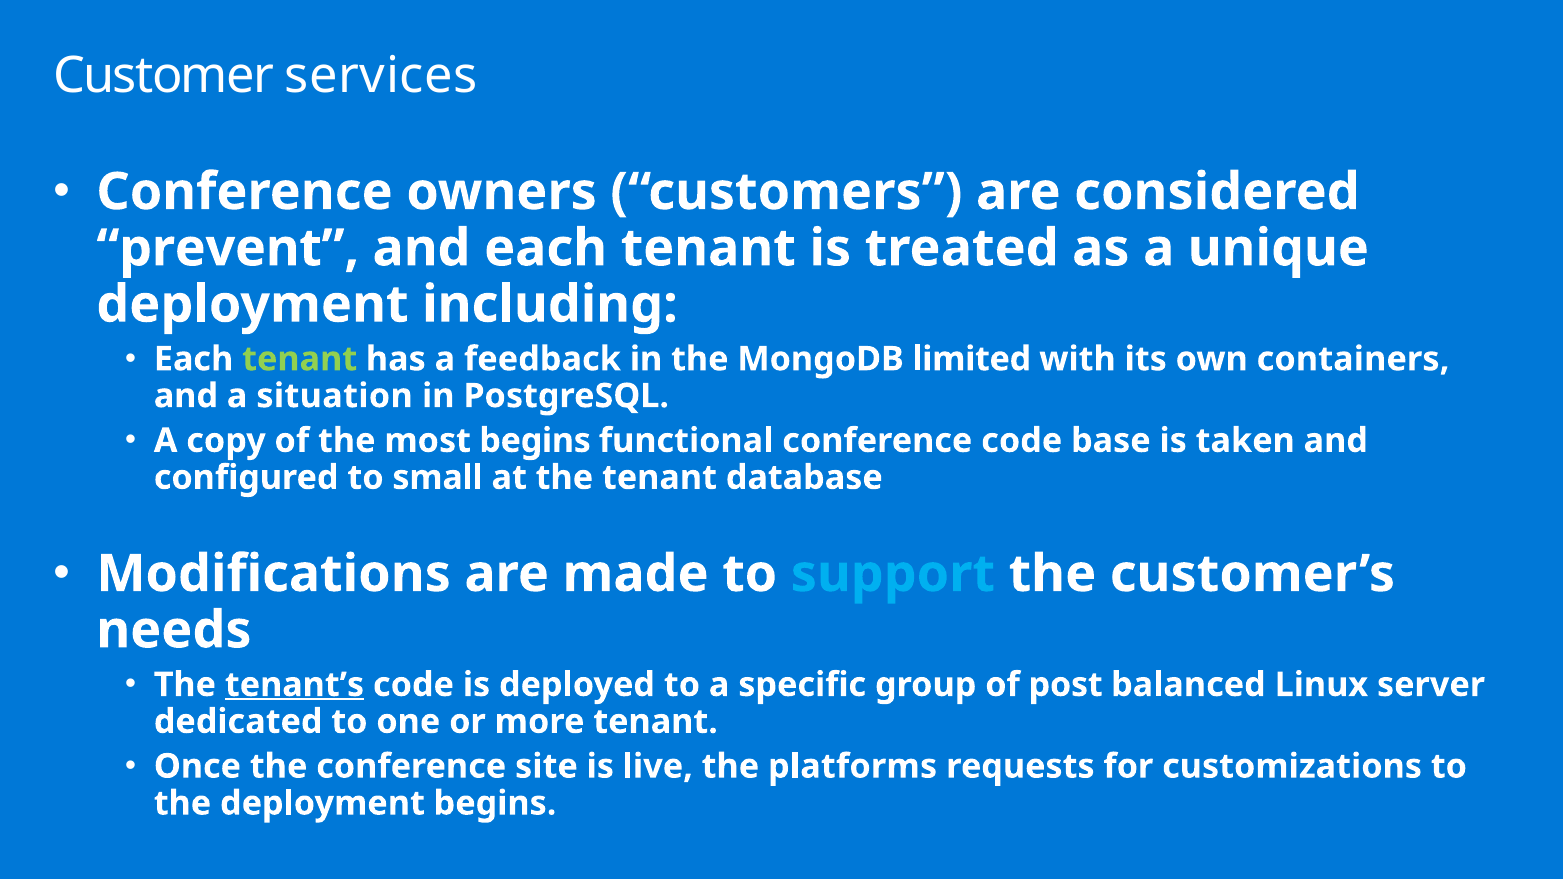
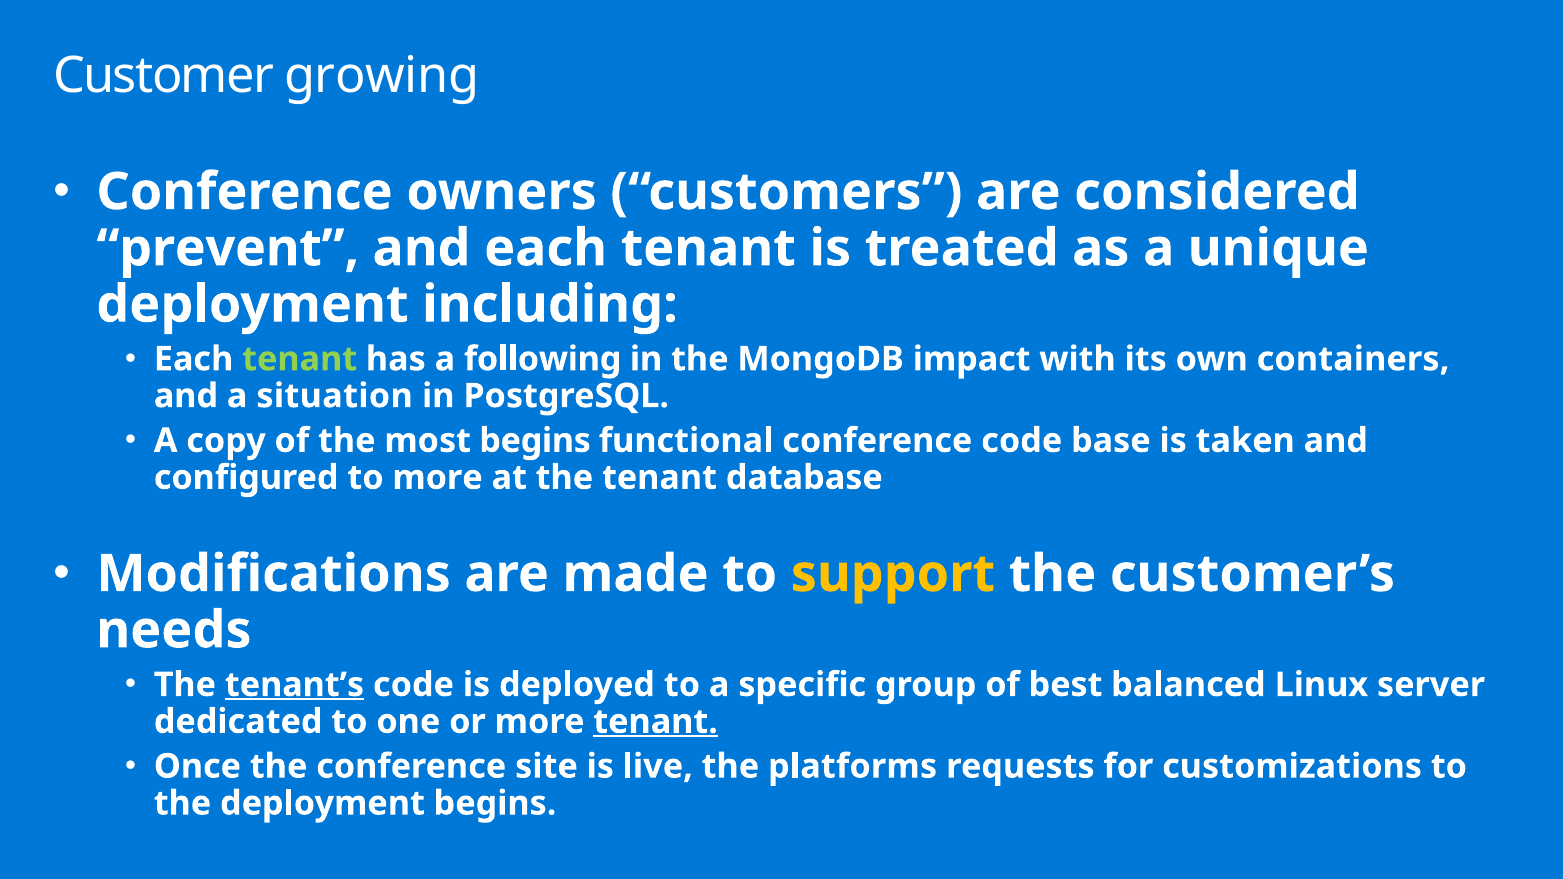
services: services -> growing
feedback: feedback -> following
limited: limited -> impact
to small: small -> more
support colour: light blue -> yellow
post: post -> best
tenant at (656, 722) underline: none -> present
